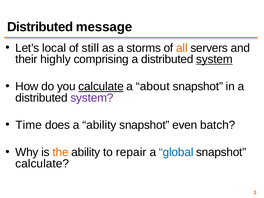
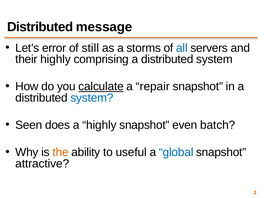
local: local -> error
all colour: orange -> blue
system at (214, 59) underline: present -> none
about: about -> repair
system at (92, 98) colour: purple -> blue
Time: Time -> Seen
a ability: ability -> highly
repair: repair -> useful
calculate at (42, 164): calculate -> attractive
